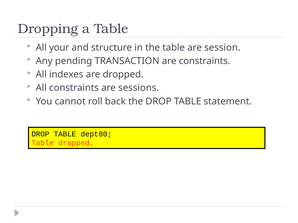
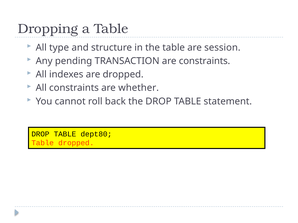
your: your -> type
sessions: sessions -> whether
